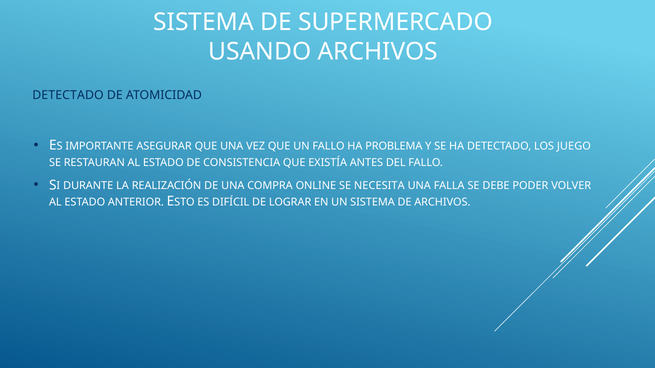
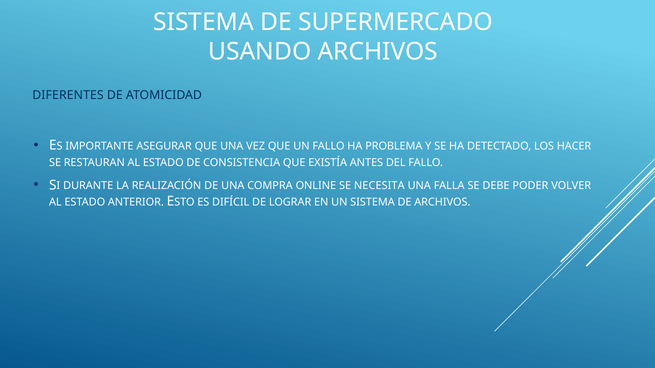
DETECTADO at (68, 95): DETECTADO -> DIFERENTES
JUEGO: JUEGO -> HACER
